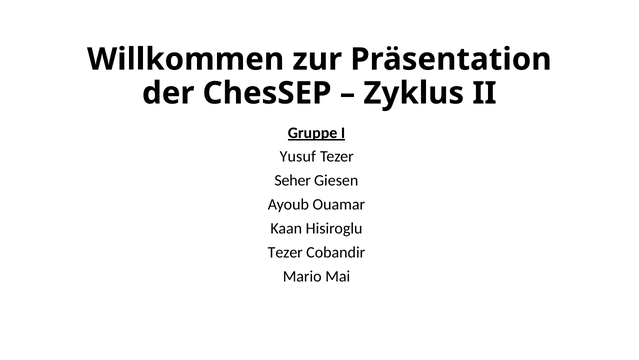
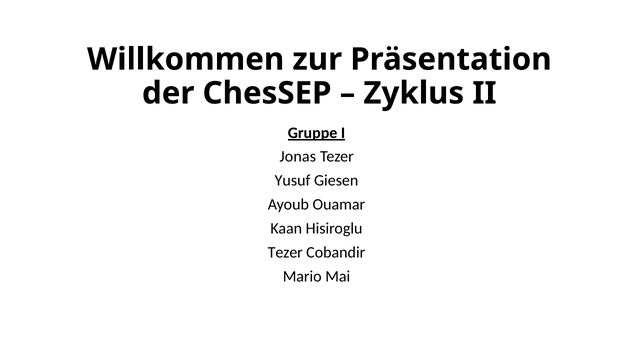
Yusuf: Yusuf -> Jonas
Seher: Seher -> Yusuf
